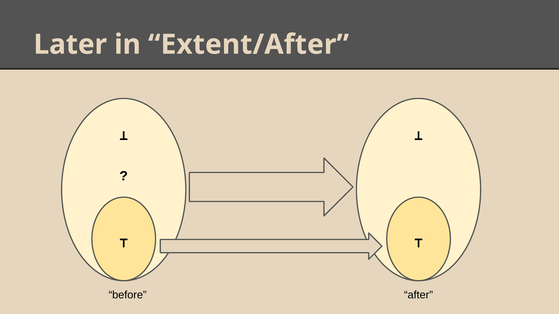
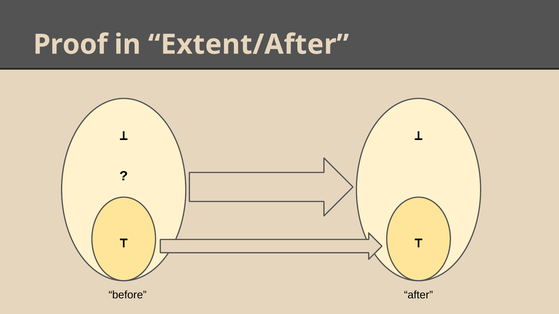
Later: Later -> Proof
